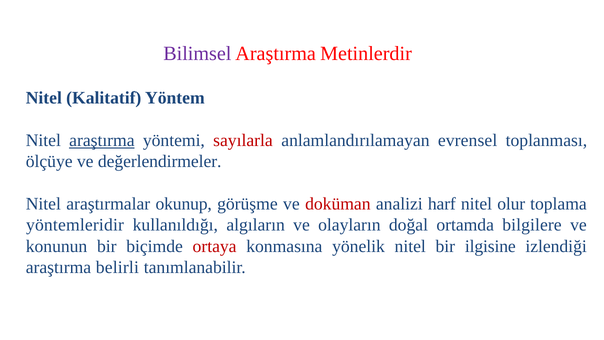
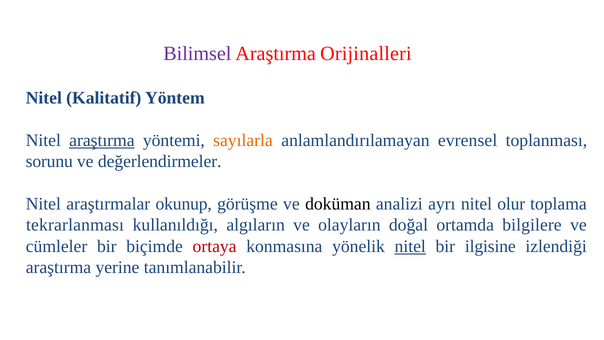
Metinlerdir: Metinlerdir -> Orijinalleri
sayılarla colour: red -> orange
ölçüye: ölçüye -> sorunu
doküman colour: red -> black
harf: harf -> ayrı
yöntemleridir: yöntemleridir -> tekrarlanması
konunun: konunun -> cümleler
nitel at (410, 246) underline: none -> present
belirli: belirli -> yerine
